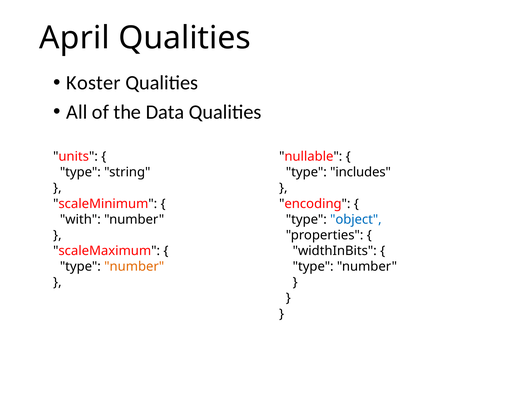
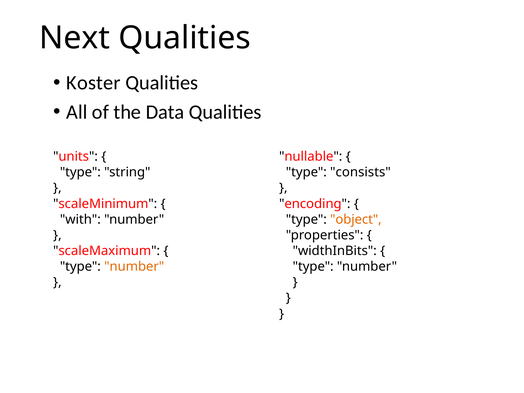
April: April -> Next
includes: includes -> consists
object colour: blue -> orange
